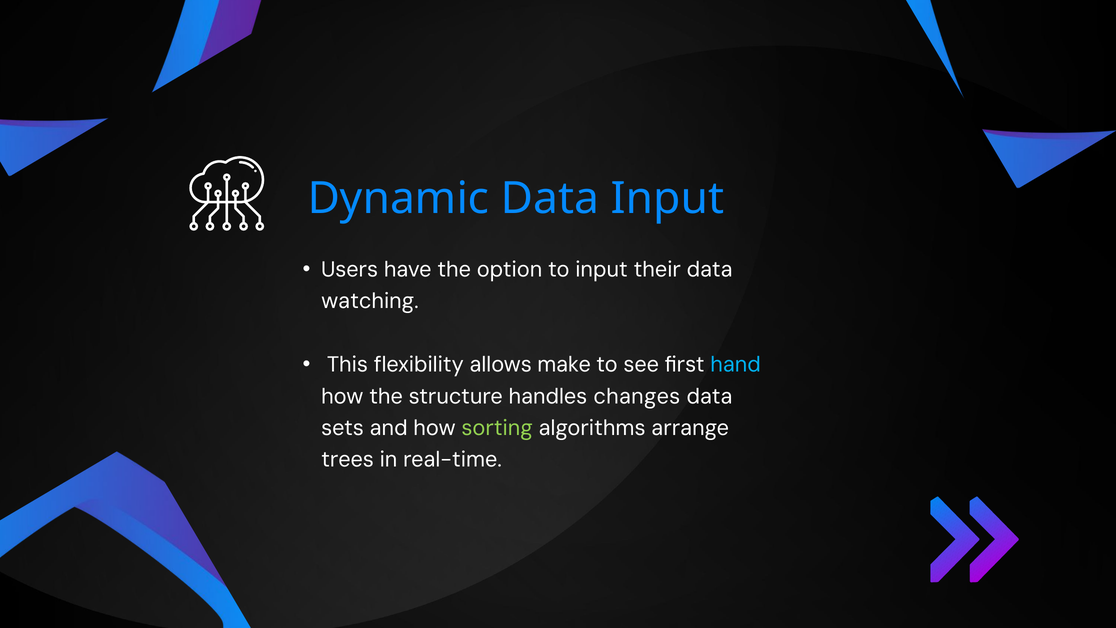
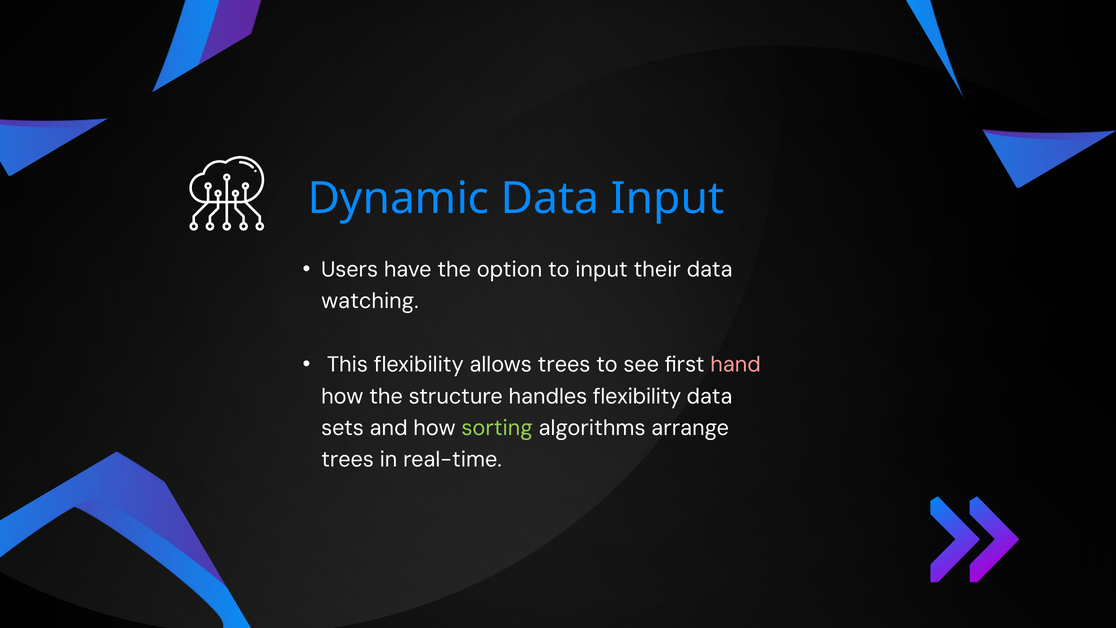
allows make: make -> trees
hand colour: light blue -> pink
handles changes: changes -> flexibility
